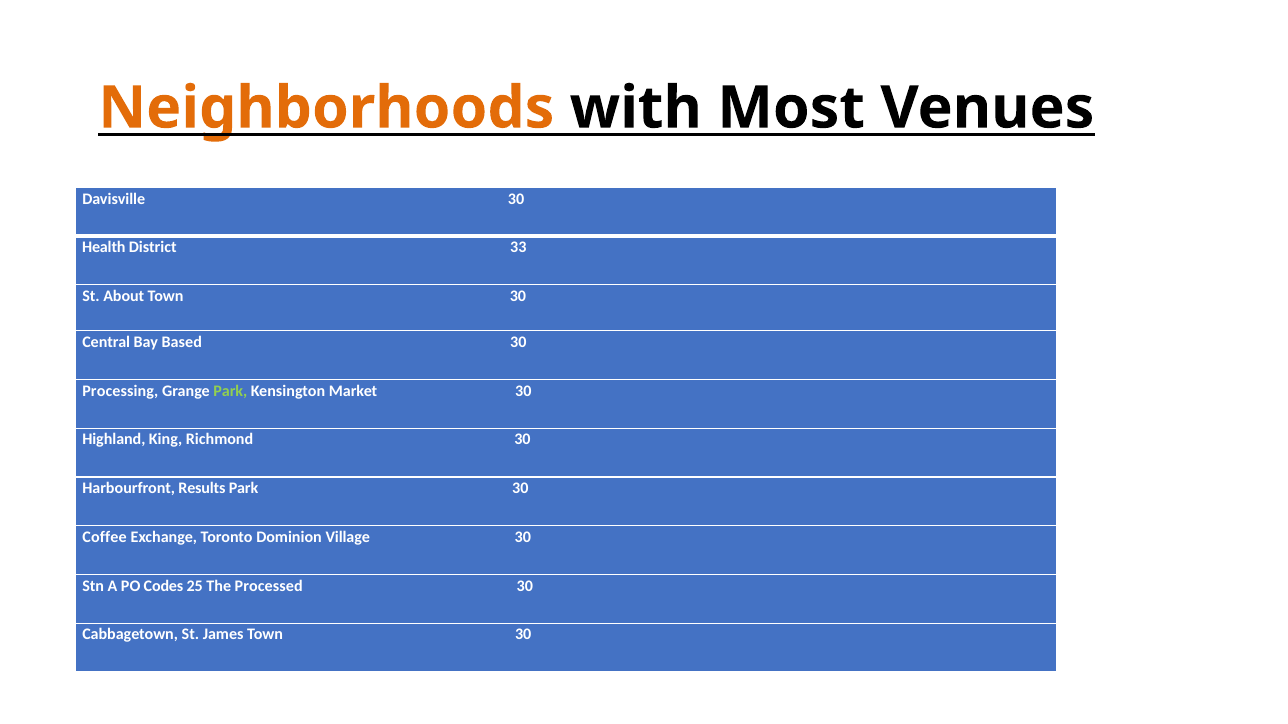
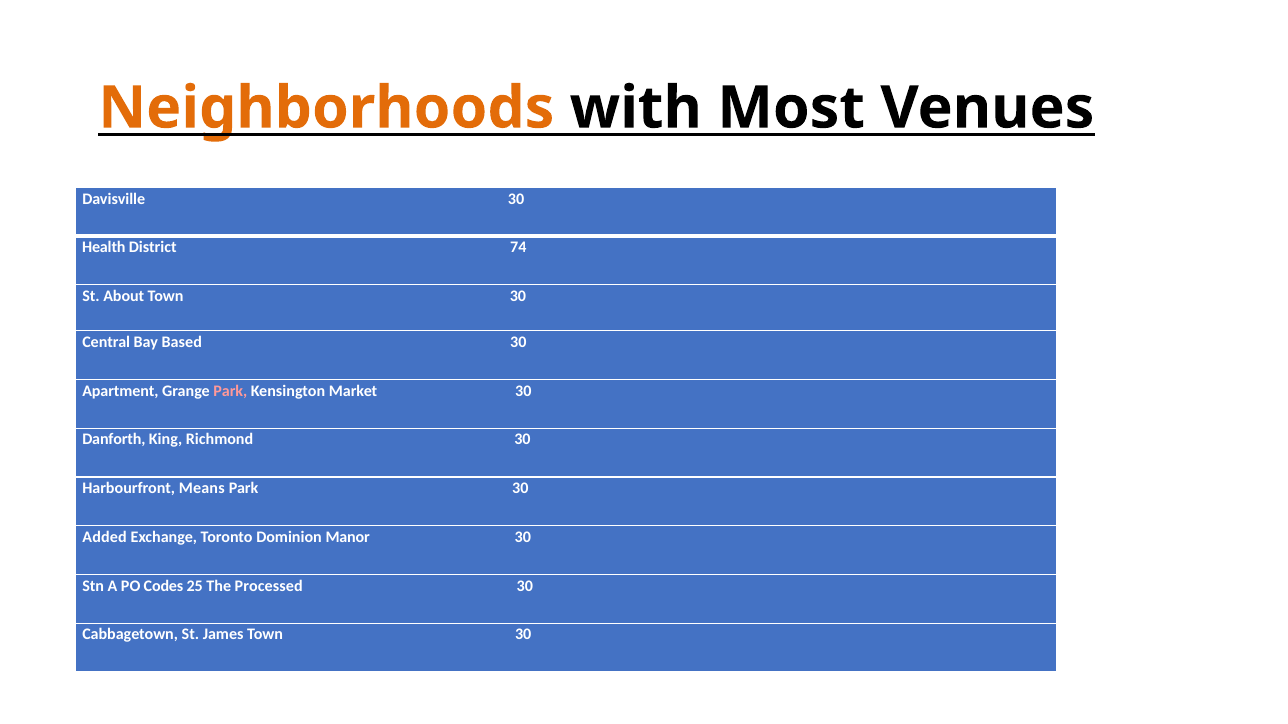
33: 33 -> 74
Processing: Processing -> Apartment
Park at (230, 391) colour: light green -> pink
Highland: Highland -> Danforth
Results: Results -> Means
Coffee: Coffee -> Added
Village: Village -> Manor
